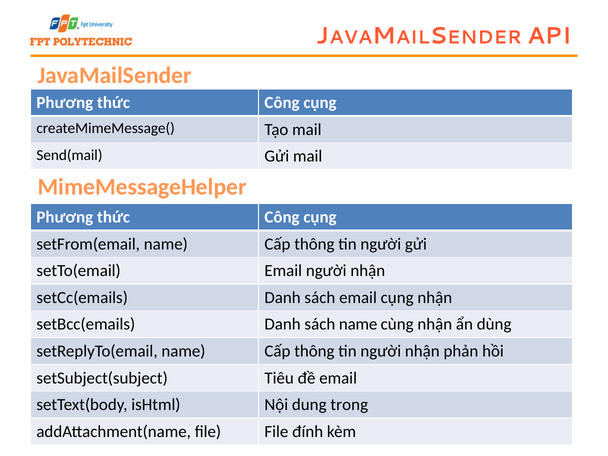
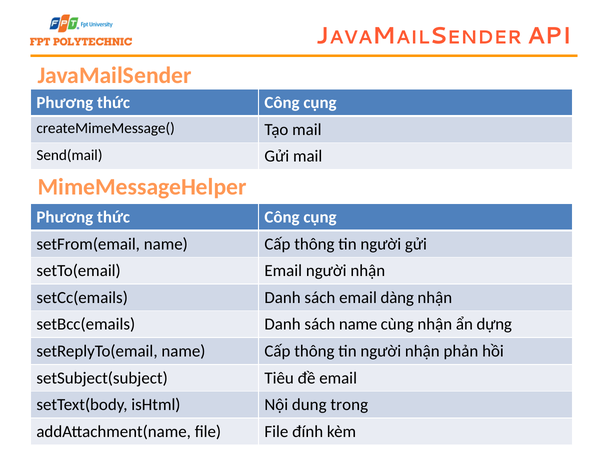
email cụng: cụng -> dàng
dùng: dùng -> dựng
